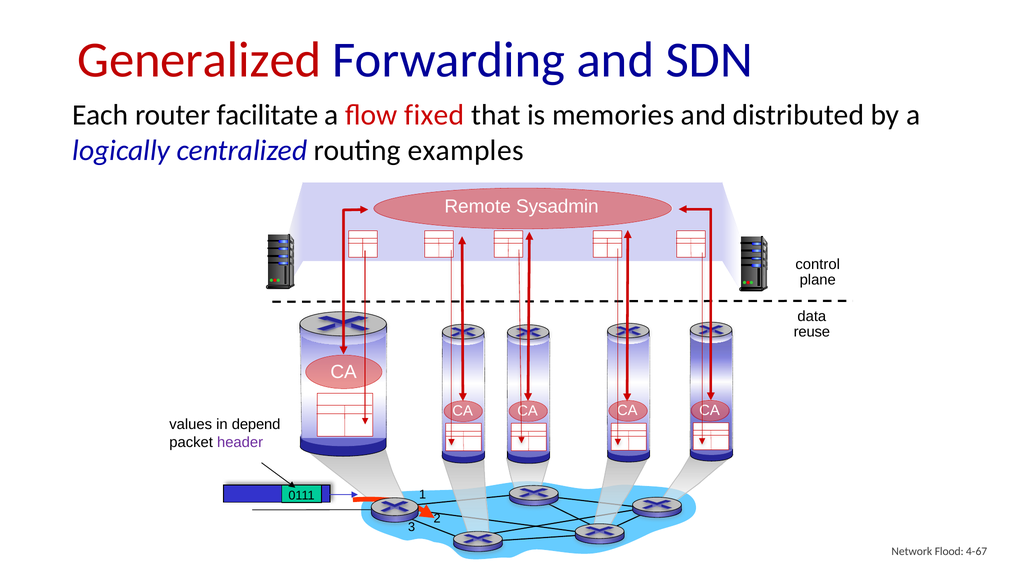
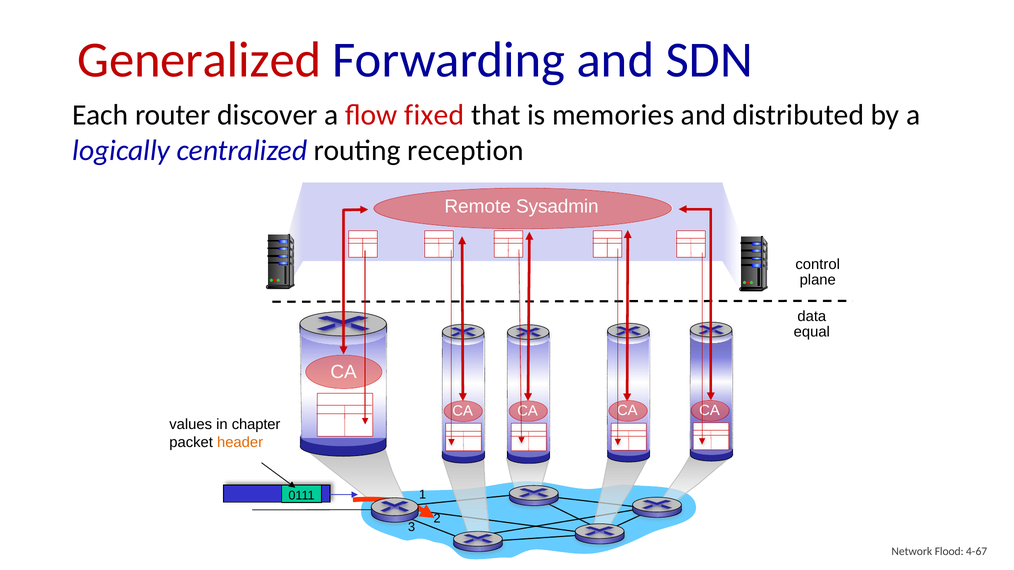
facilitate: facilitate -> discover
examples: examples -> reception
reuse: reuse -> equal
depend: depend -> chapter
header colour: purple -> orange
